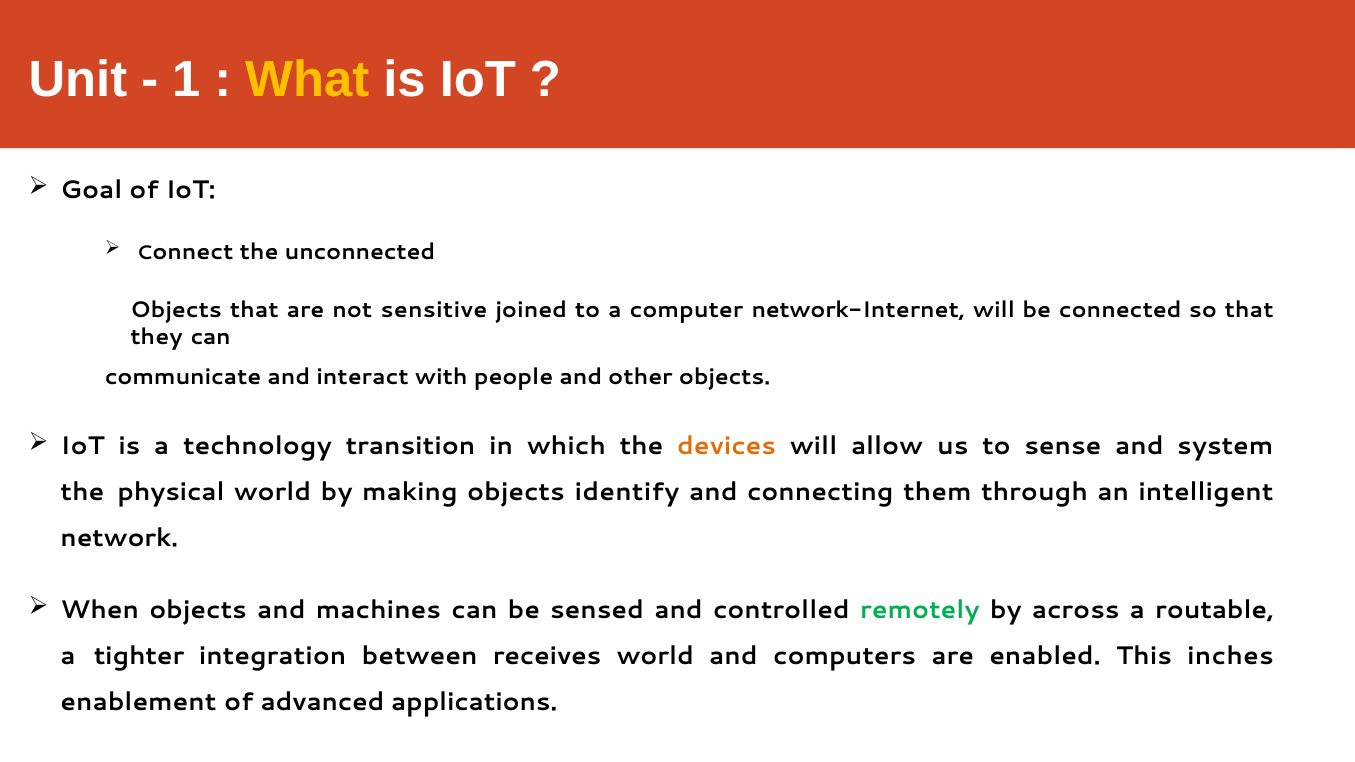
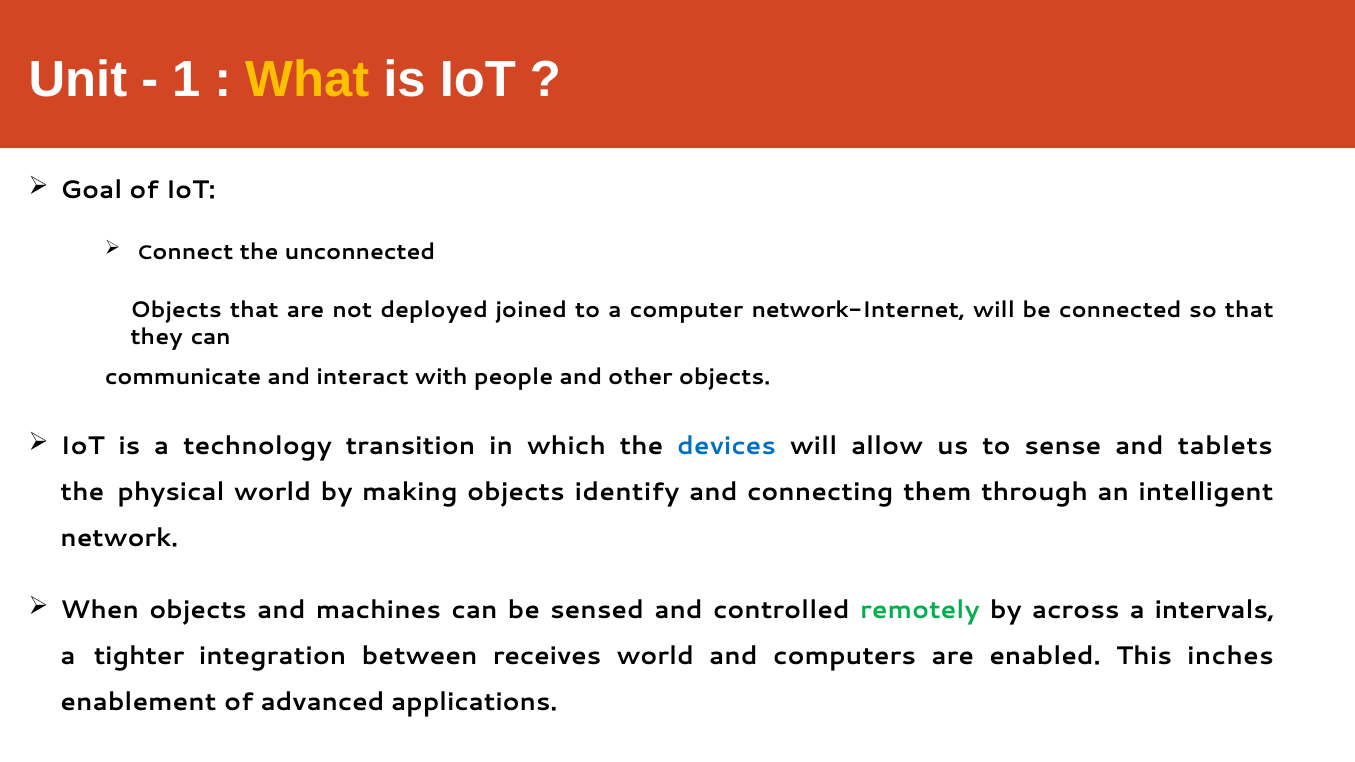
sensitive: sensitive -> deployed
devices colour: orange -> blue
system: system -> tablets
routable: routable -> intervals
